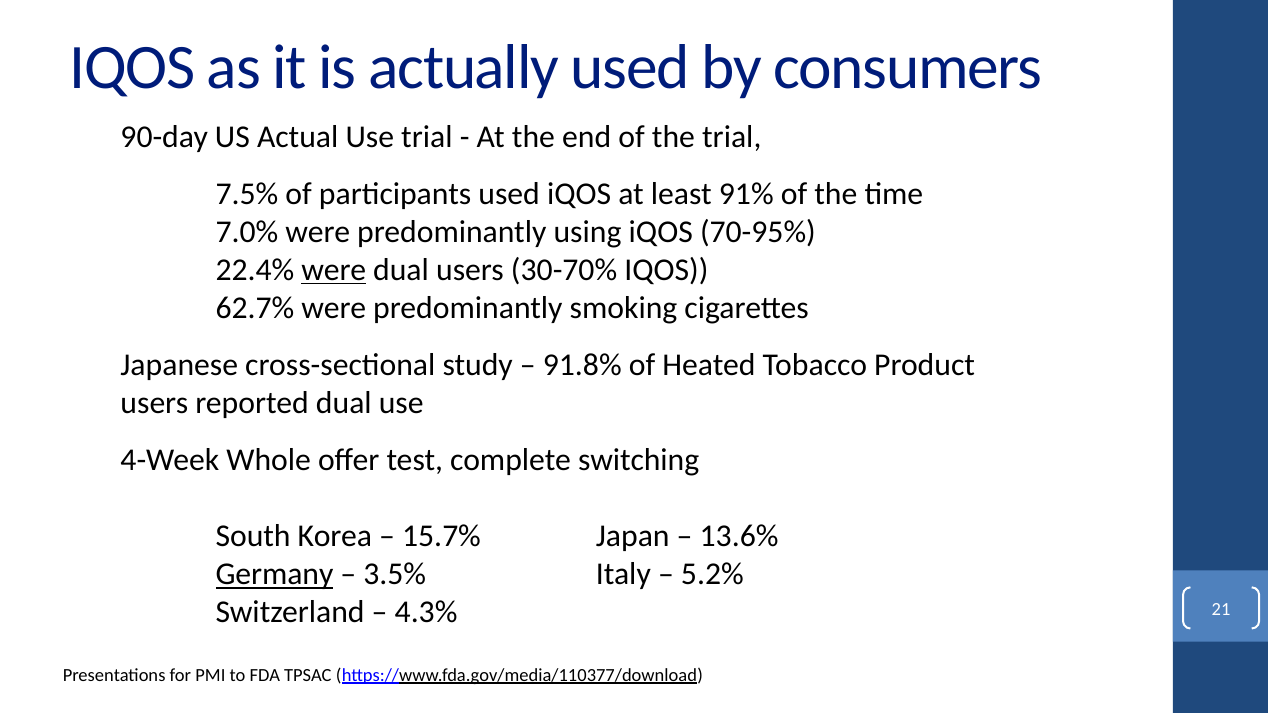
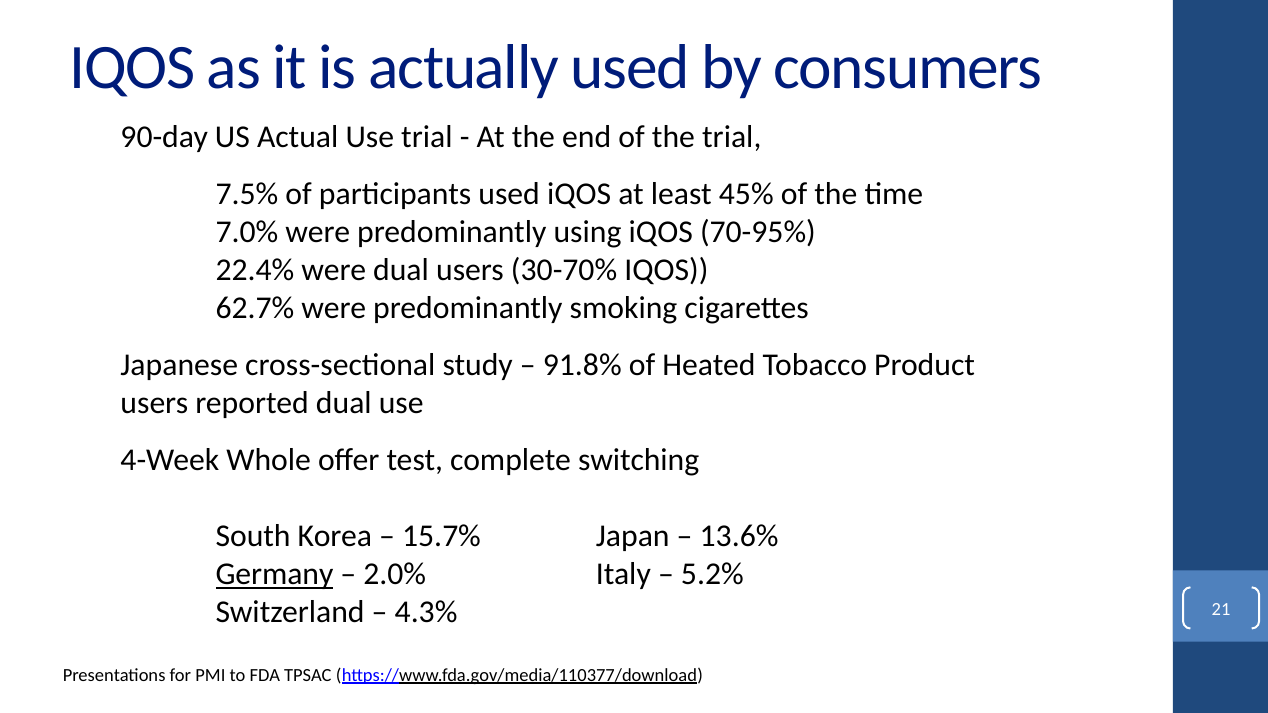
91%: 91% -> 45%
were at (334, 270) underline: present -> none
3.5%: 3.5% -> 2.0%
